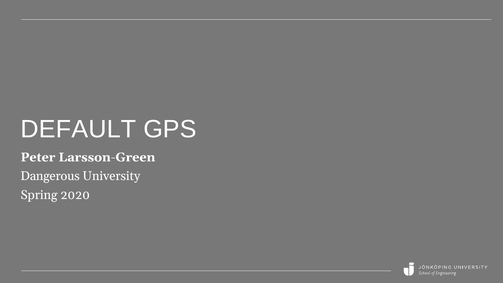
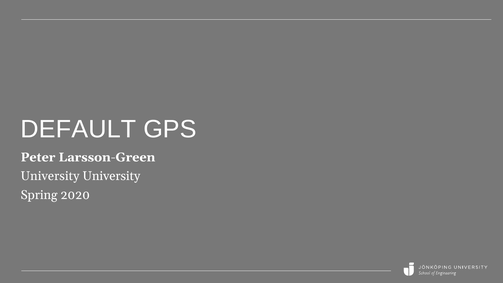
Dangerous at (50, 176): Dangerous -> University
